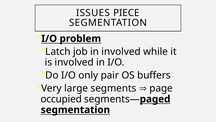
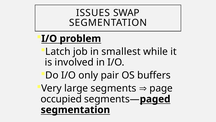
PIECE: PIECE -> SWAP
in involved: involved -> smallest
